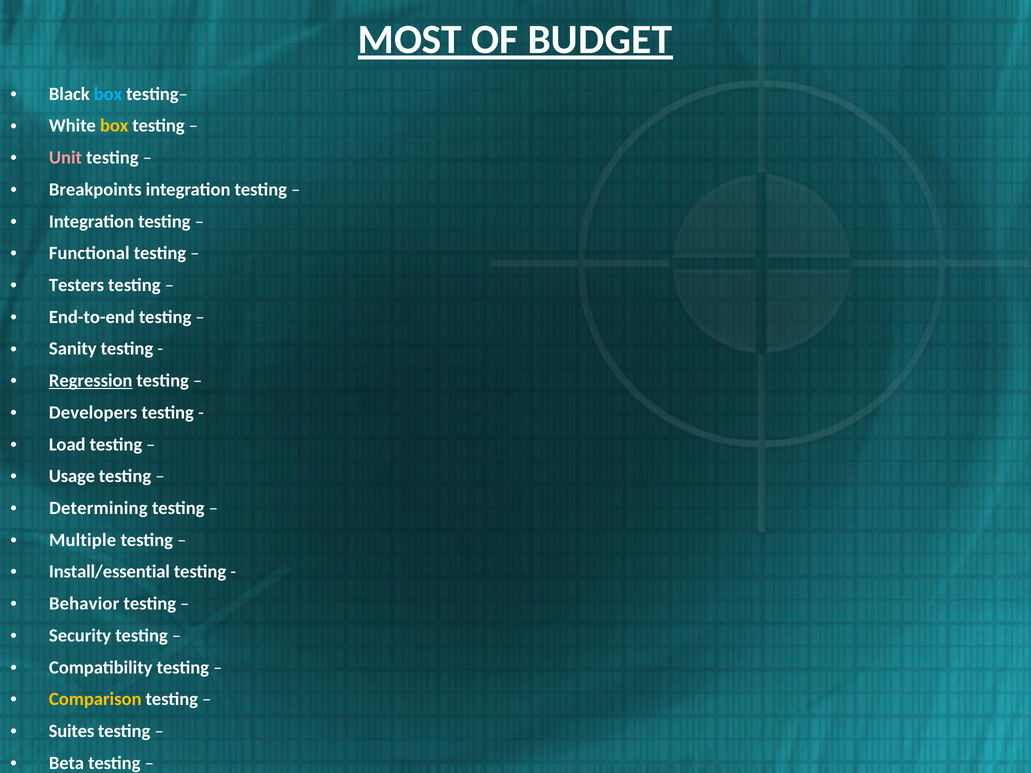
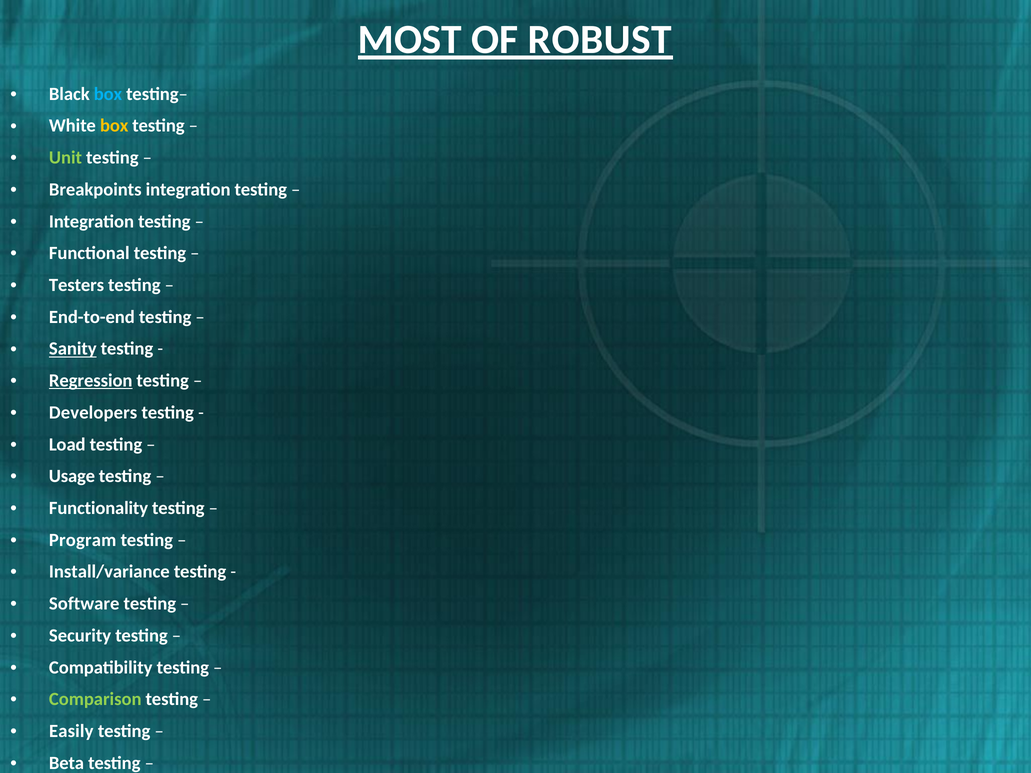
BUDGET: BUDGET -> ROBUST
Unit colour: pink -> light green
Sanity underline: none -> present
Determining: Determining -> Functionality
Multiple: Multiple -> Program
Install/essential: Install/essential -> Install/variance
Behavior: Behavior -> Software
Comparison colour: yellow -> light green
Suites: Suites -> Easily
